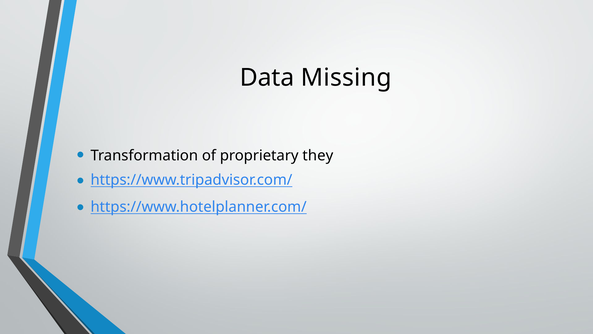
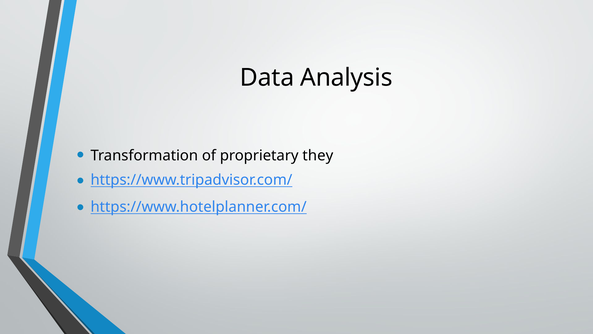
Missing: Missing -> Analysis
